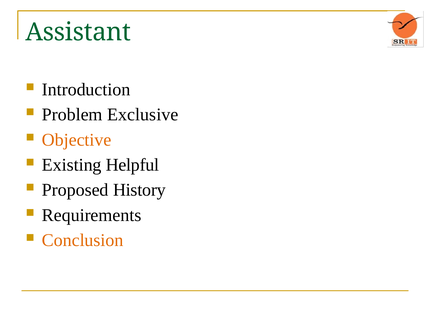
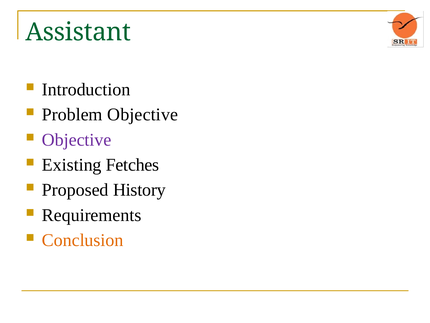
Problem Exclusive: Exclusive -> Objective
Objective at (77, 140) colour: orange -> purple
Helpful: Helpful -> Fetches
